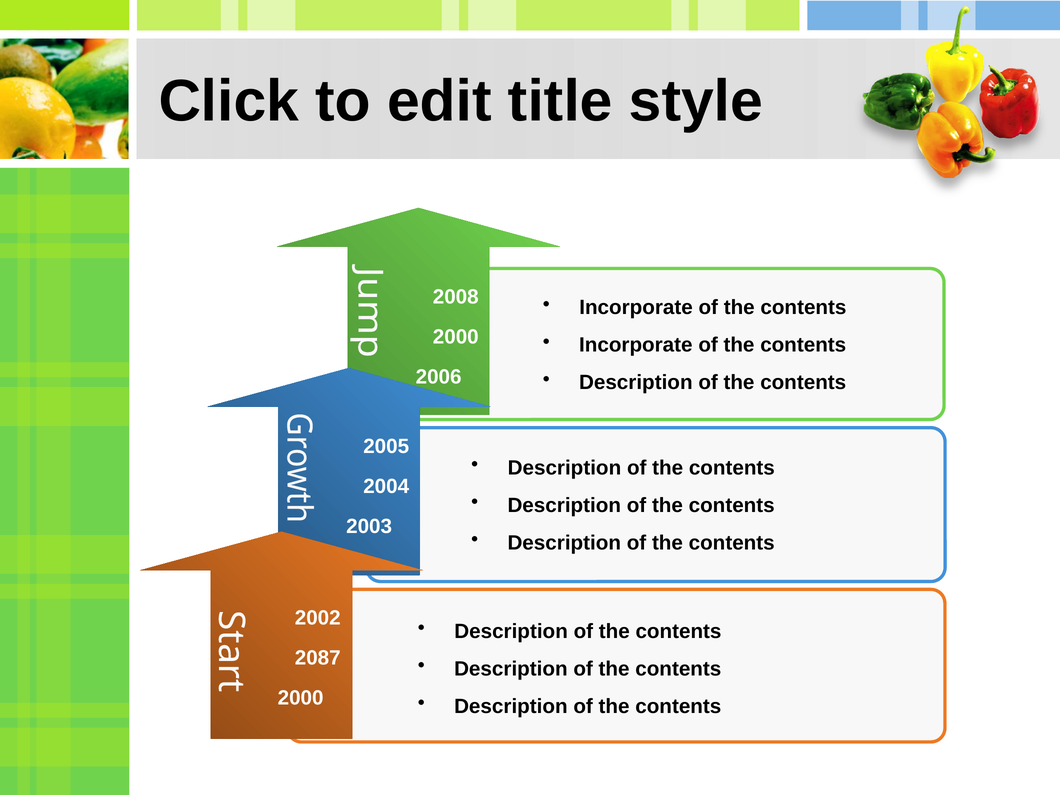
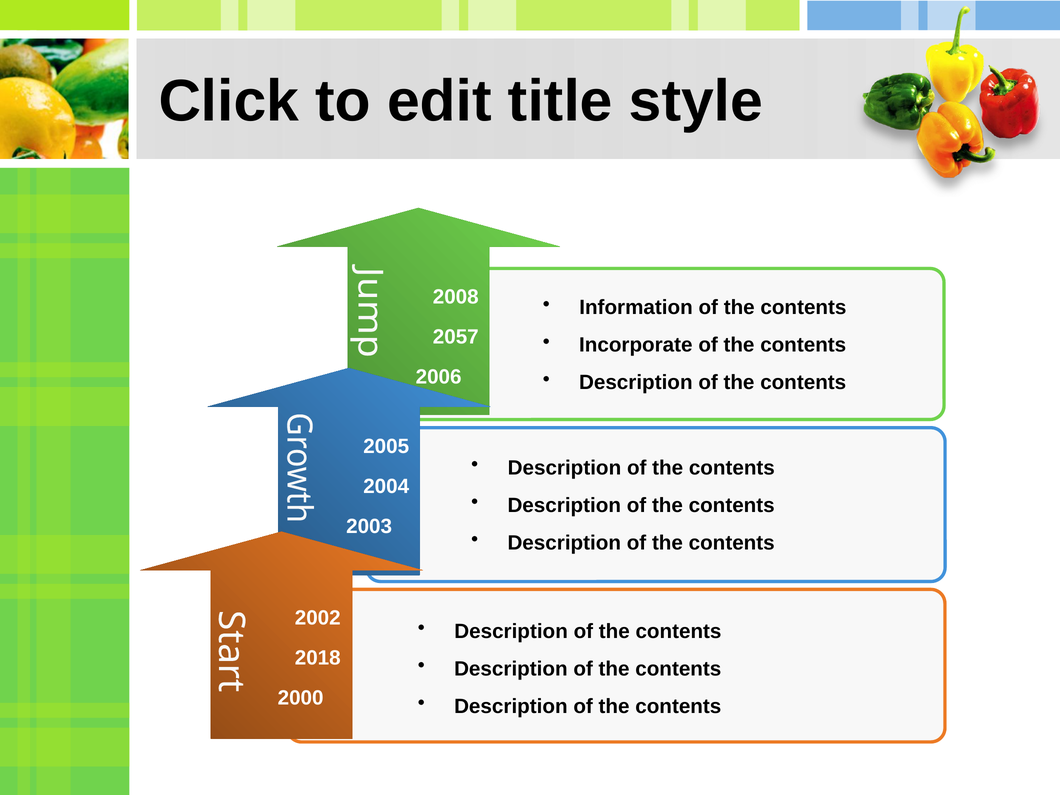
Incorporate at (636, 308): Incorporate -> Information
2000 at (456, 337): 2000 -> 2057
2087: 2087 -> 2018
